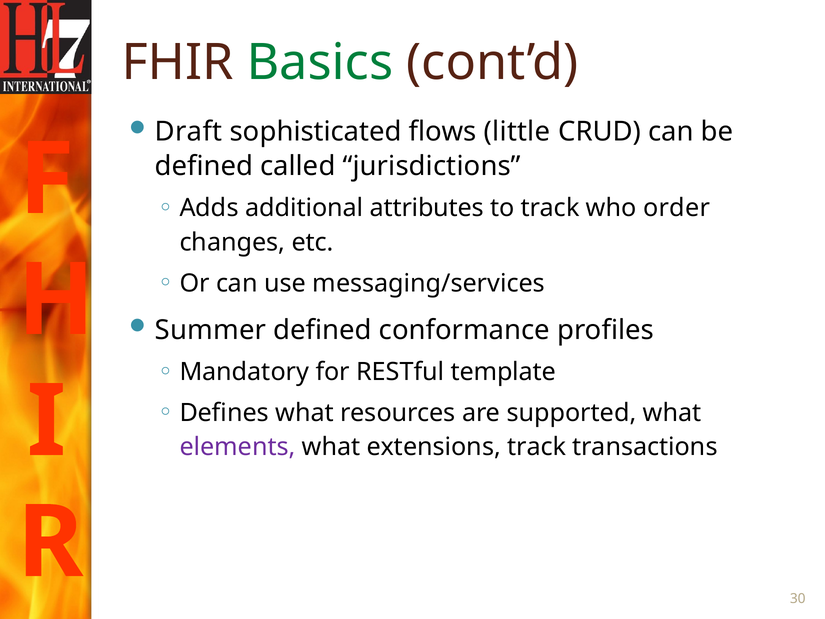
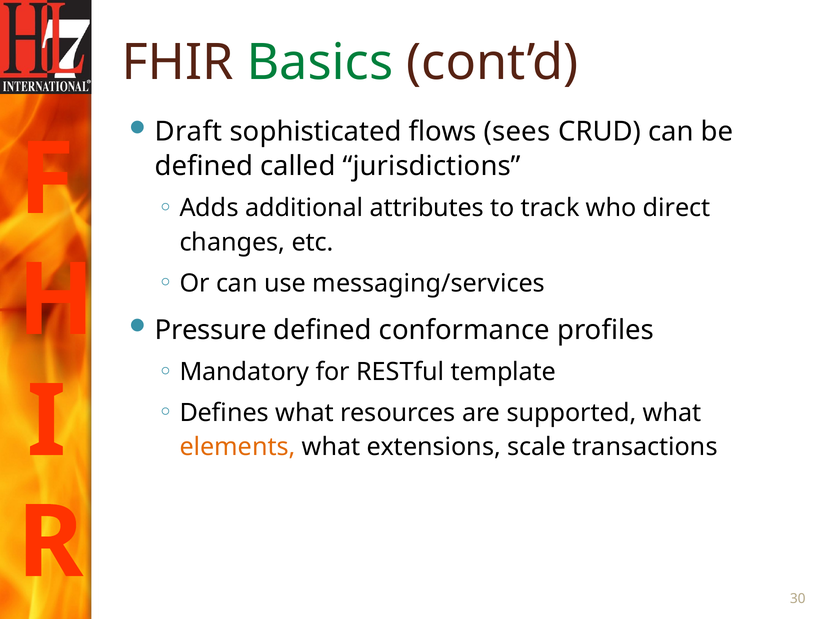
little: little -> sees
order: order -> direct
Summer: Summer -> Pressure
elements colour: purple -> orange
extensions track: track -> scale
